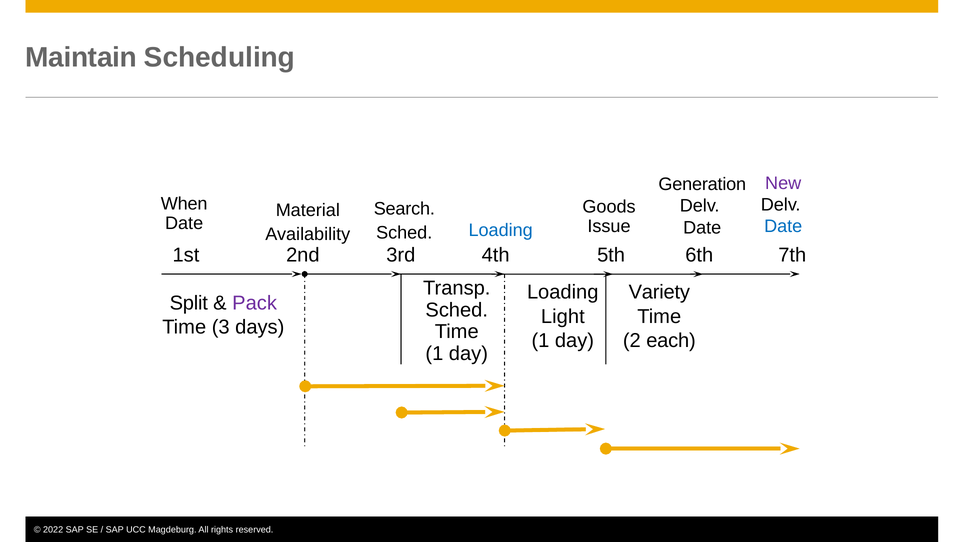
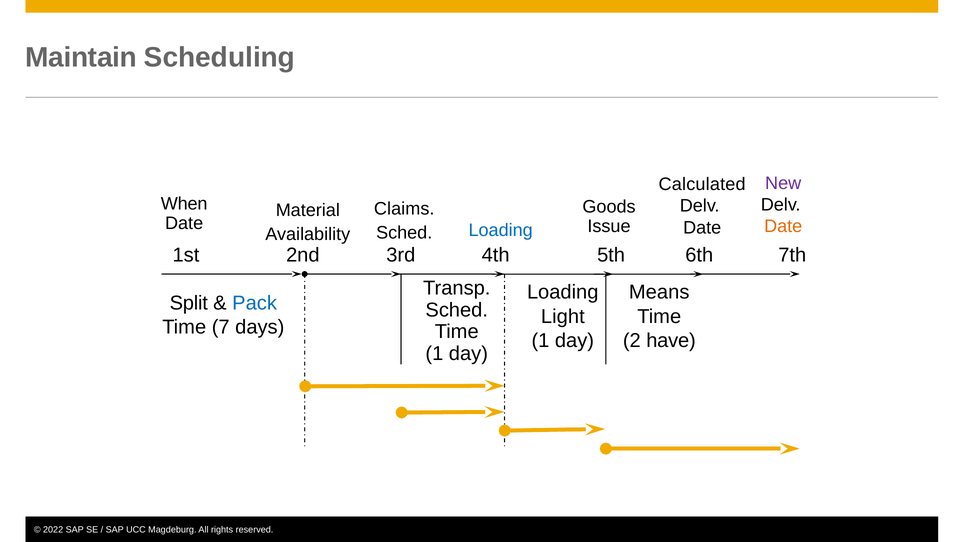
Generation: Generation -> Calculated
Search: Search -> Claims
Date at (783, 227) colour: blue -> orange
Variety: Variety -> Means
Pack colour: purple -> blue
3: 3 -> 7
each: each -> have
